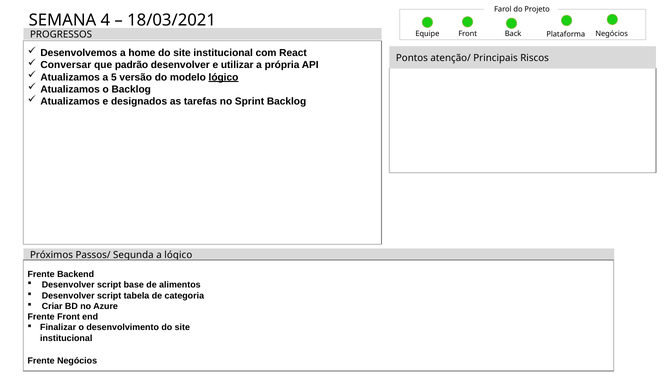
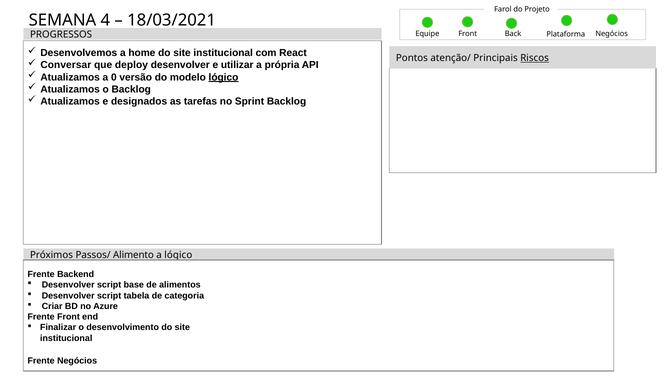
Riscos underline: none -> present
padrão: padrão -> deploy
5: 5 -> 0
Segunda: Segunda -> Alimento
